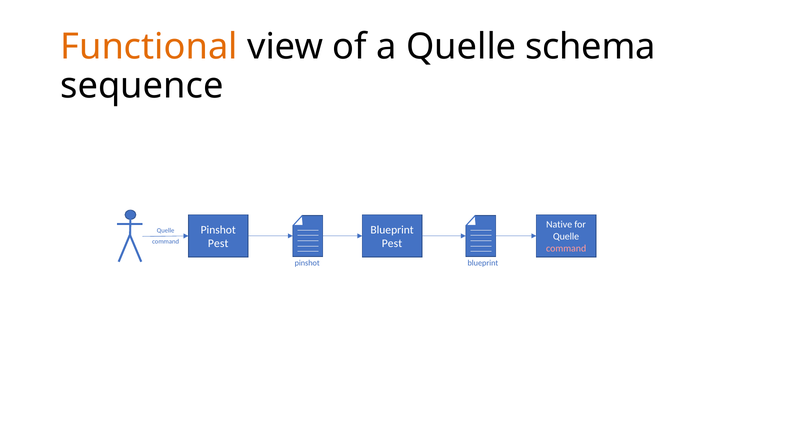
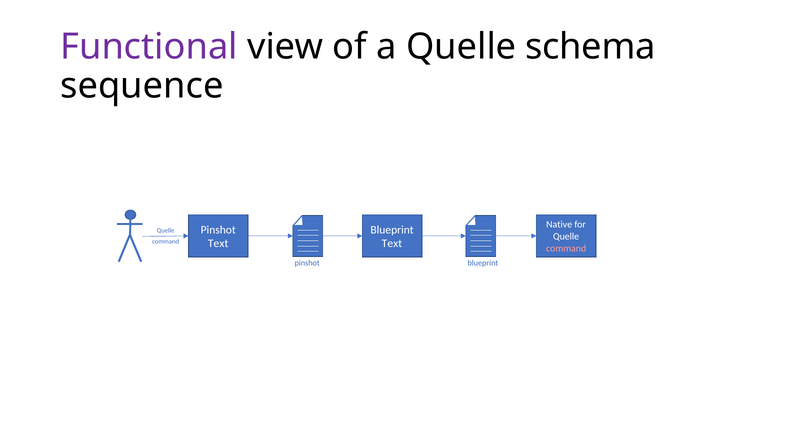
Functional colour: orange -> purple
Pest at (218, 244): Pest -> Text
Pest at (392, 244): Pest -> Text
